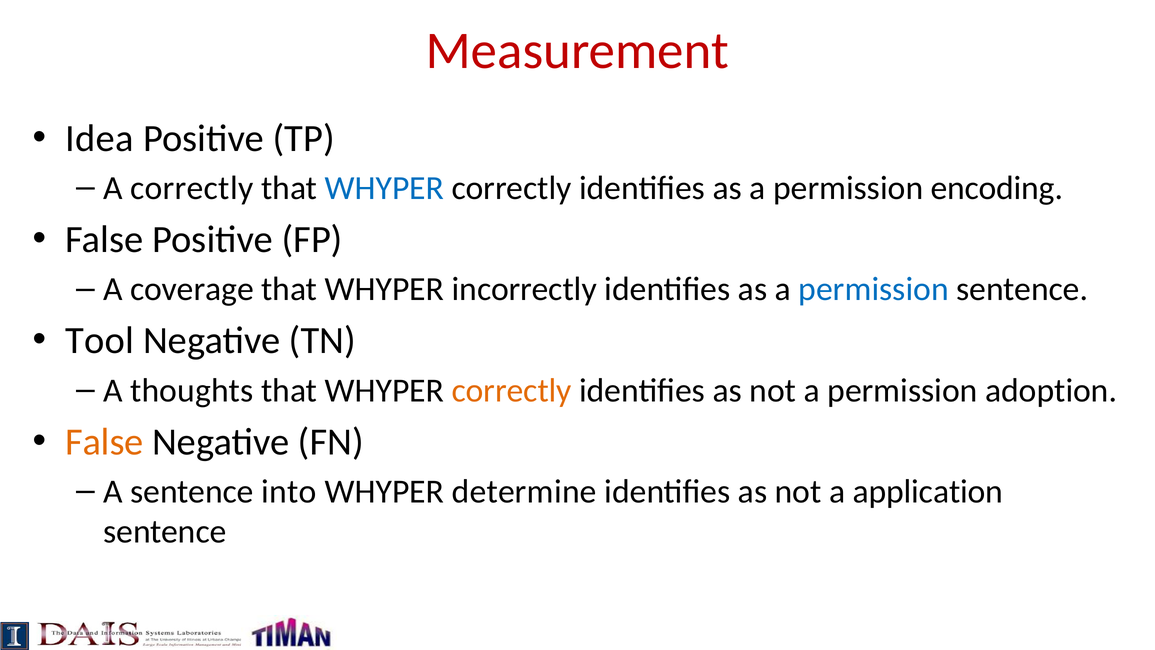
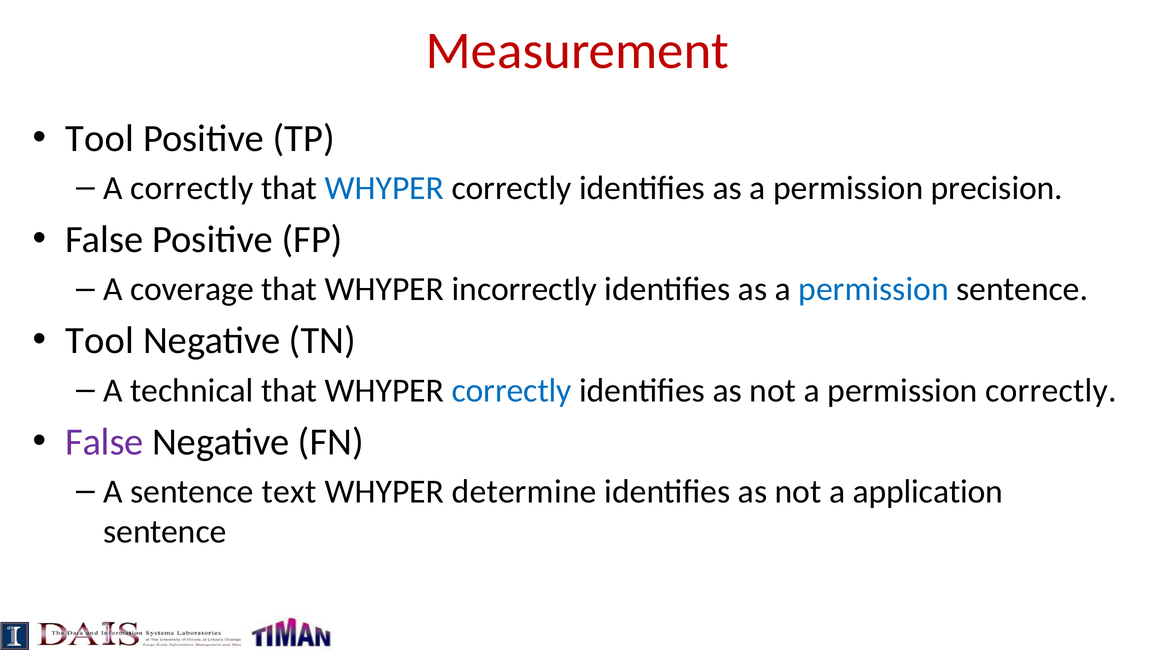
Idea at (100, 138): Idea -> Tool
encoding: encoding -> precision
thoughts: thoughts -> technical
correctly at (512, 390) colour: orange -> blue
permission adoption: adoption -> correctly
False at (104, 442) colour: orange -> purple
into: into -> text
